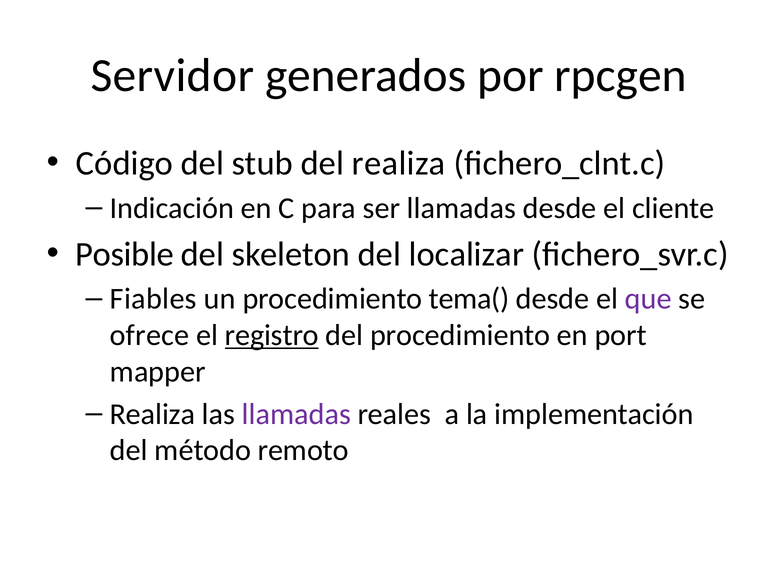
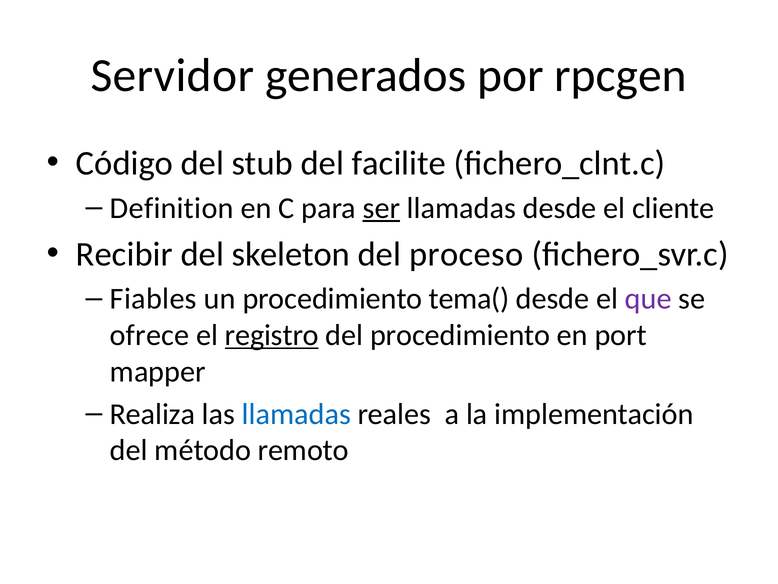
del realiza: realiza -> facilite
Indicación: Indicación -> Definition
ser underline: none -> present
Posible: Posible -> Recibir
localizar: localizar -> proceso
llamadas at (296, 414) colour: purple -> blue
